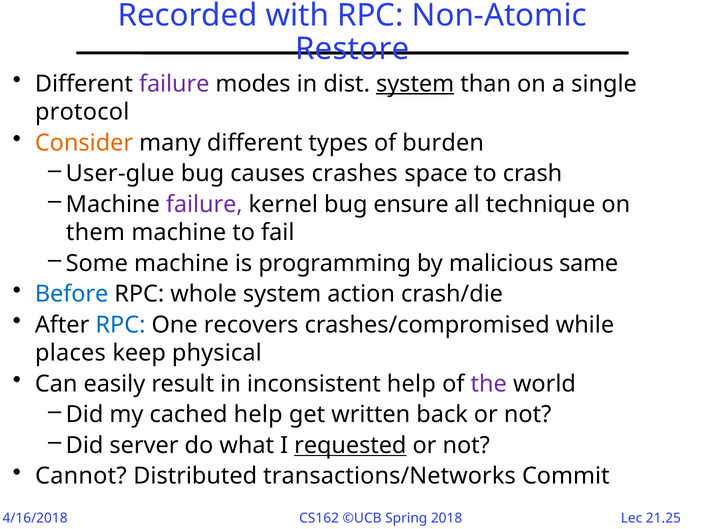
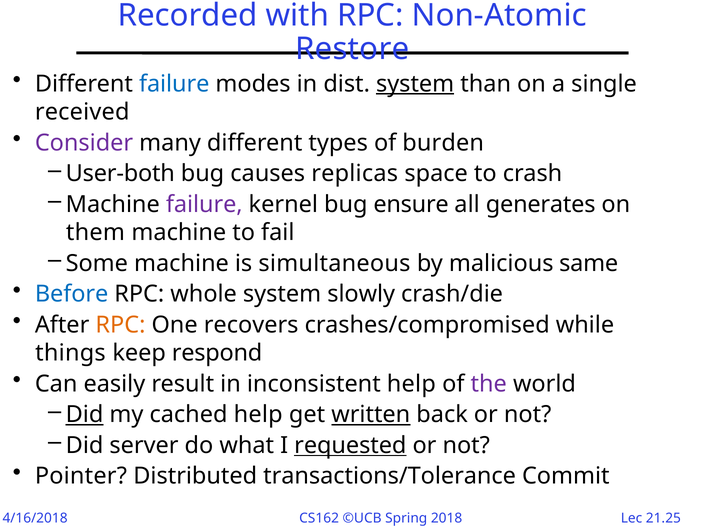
failure at (174, 84) colour: purple -> blue
protocol: protocol -> received
Consider colour: orange -> purple
User-glue: User-glue -> User-both
crashes: crashes -> replicas
technique: technique -> generates
programming: programming -> simultaneous
action: action -> slowly
RPC at (120, 325) colour: blue -> orange
places: places -> things
physical: physical -> respond
Did at (85, 414) underline: none -> present
written underline: none -> present
Cannot: Cannot -> Pointer
transactions/Networks: transactions/Networks -> transactions/Tolerance
